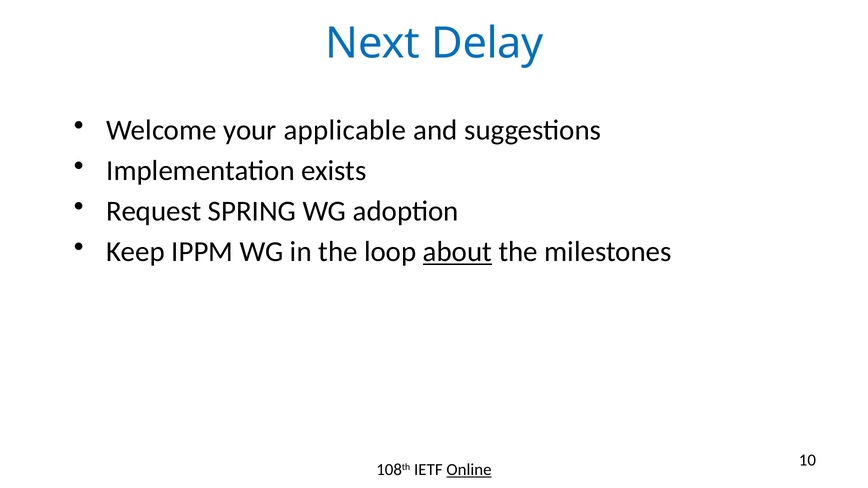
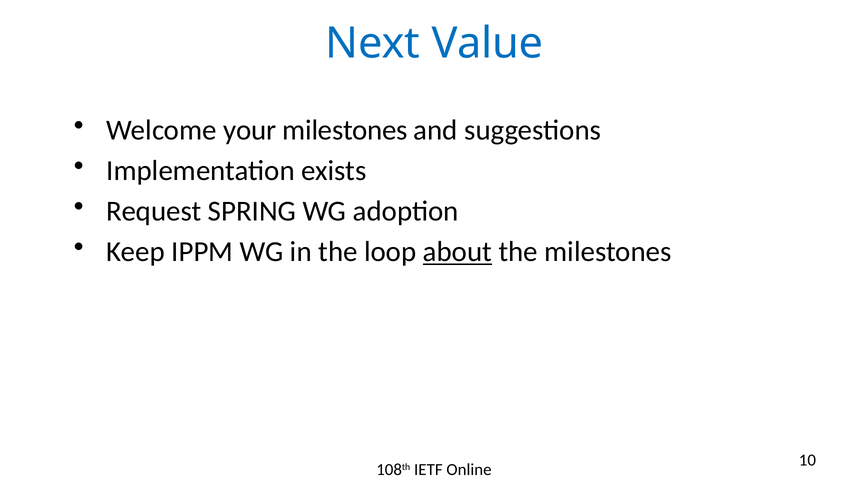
Delay: Delay -> Value
your applicable: applicable -> milestones
Online underline: present -> none
